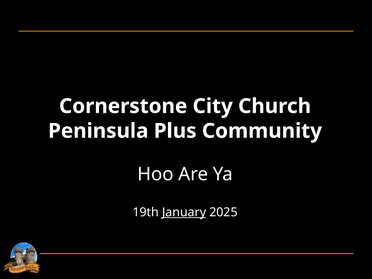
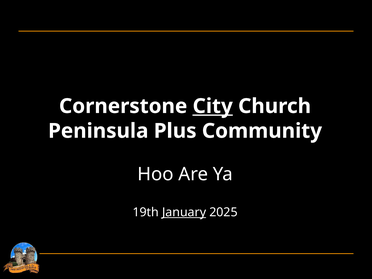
City underline: none -> present
